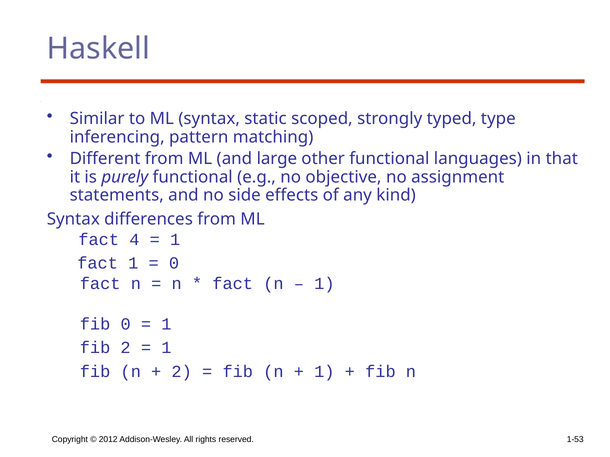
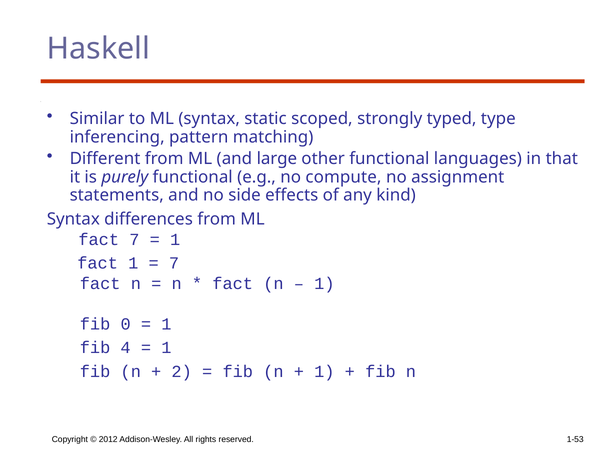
objective: objective -> compute
fact 4: 4 -> 7
0 at (174, 264): 0 -> 7
fib 2: 2 -> 4
